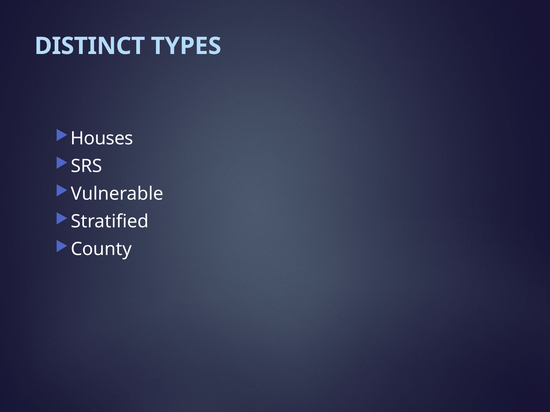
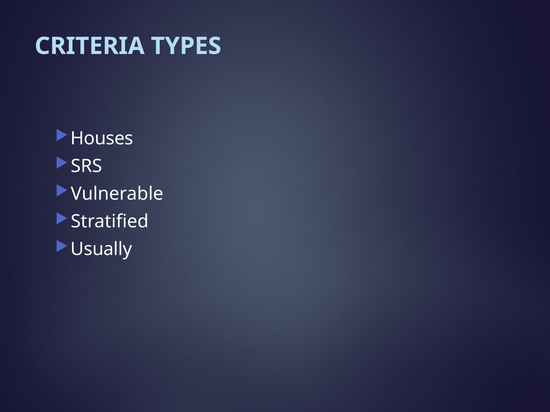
DISTINCT: DISTINCT -> CRITERIA
County: County -> Usually
